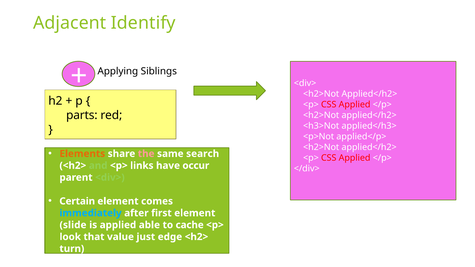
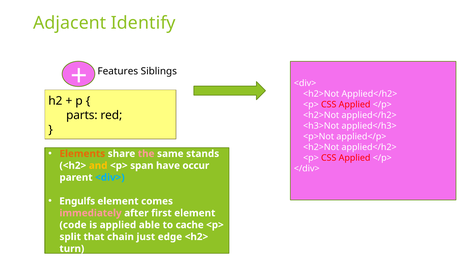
Applying: Applying -> Features
search: search -> stands
and colour: light green -> yellow
links: links -> span
<div> at (110, 178) colour: light green -> light blue
Certain: Certain -> Engulfs
immediately colour: light blue -> pink
slide: slide -> code
look: look -> split
value: value -> chain
